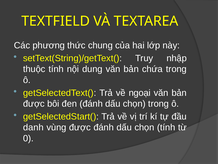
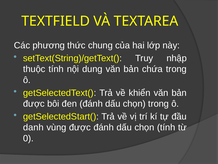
ngoại: ngoại -> khiển
